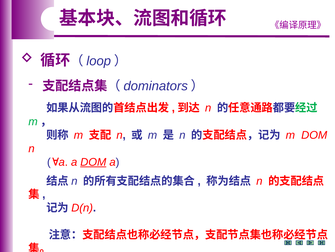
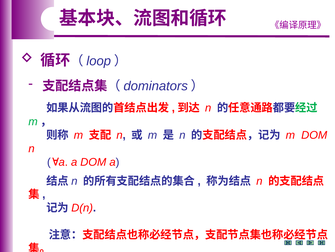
DOM at (93, 162) underline: present -> none
